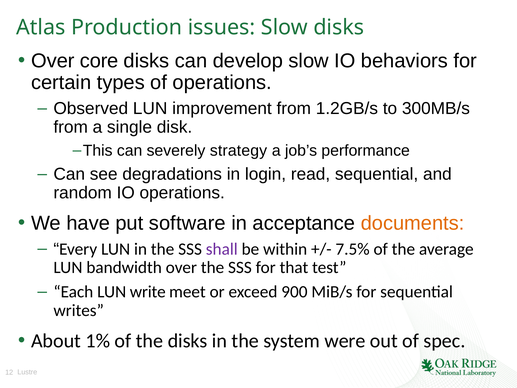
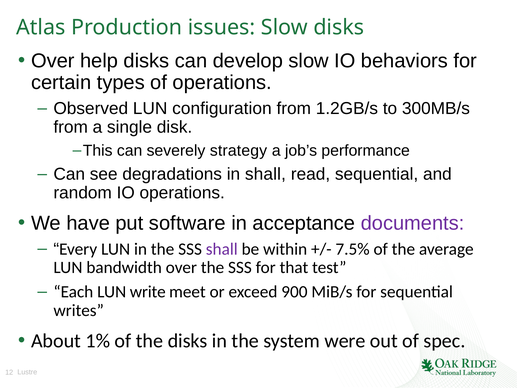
core: core -> help
improvement: improvement -> configuration
in login: login -> shall
documents colour: orange -> purple
